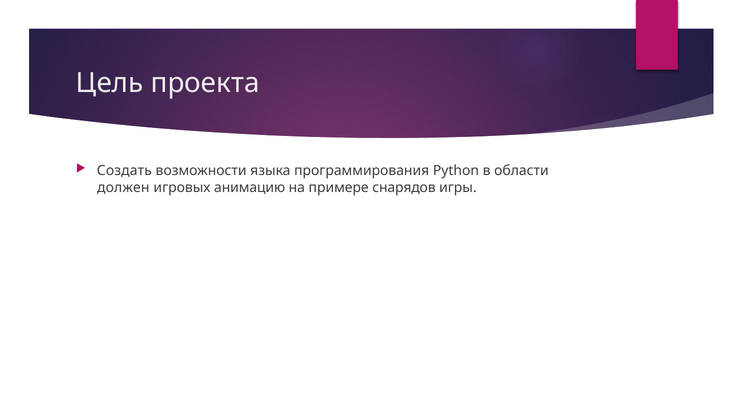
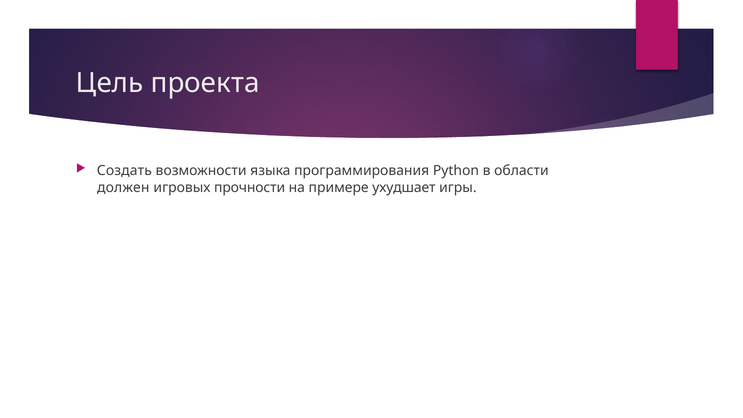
анимацию: анимацию -> прочности
снарядов: снарядов -> ухудшает
